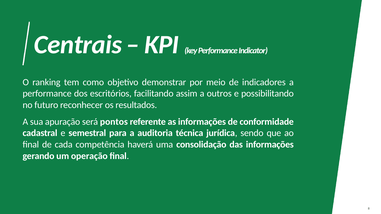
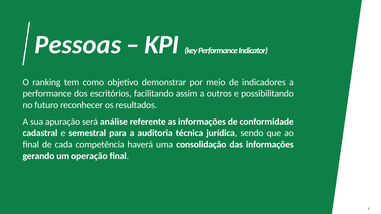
Centrais: Centrais -> Pessoas
pontos: pontos -> análise
